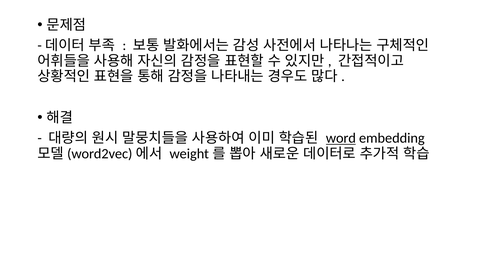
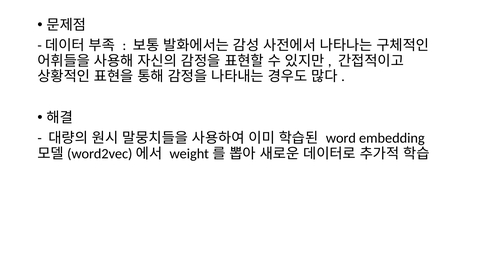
word underline: present -> none
